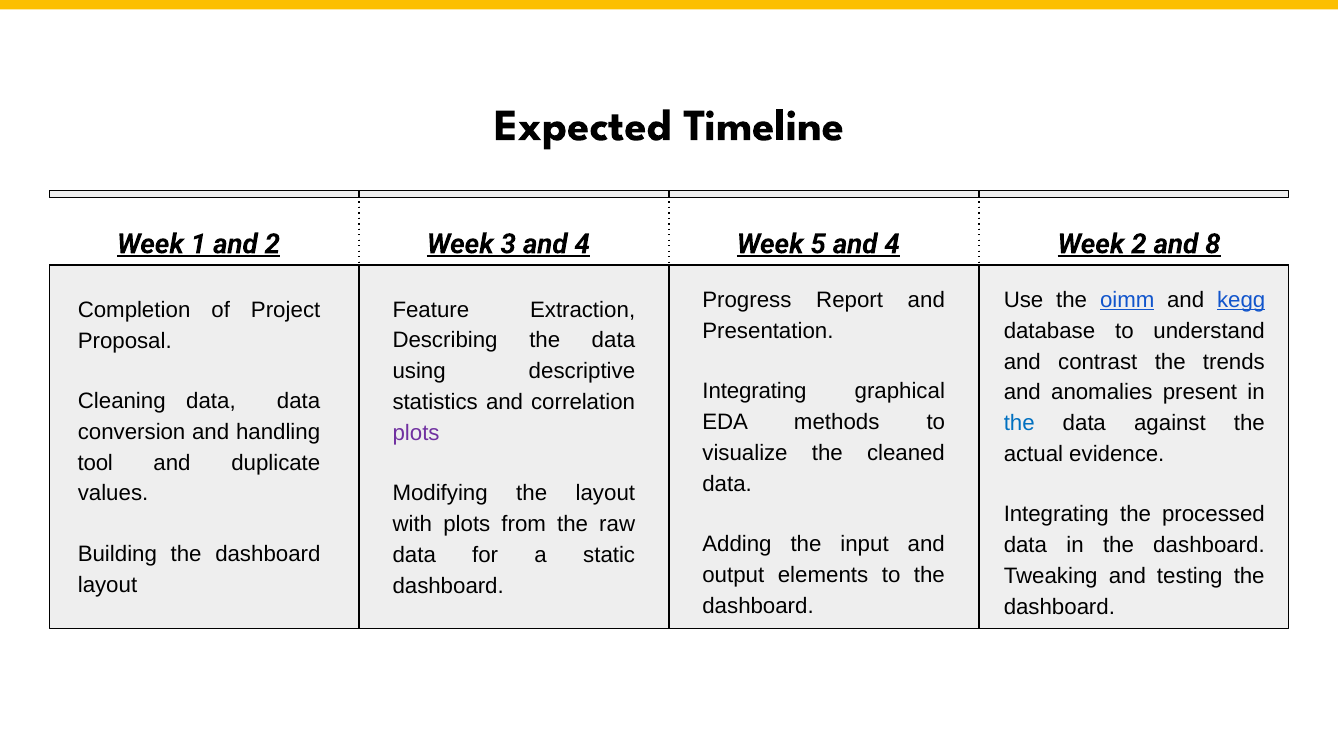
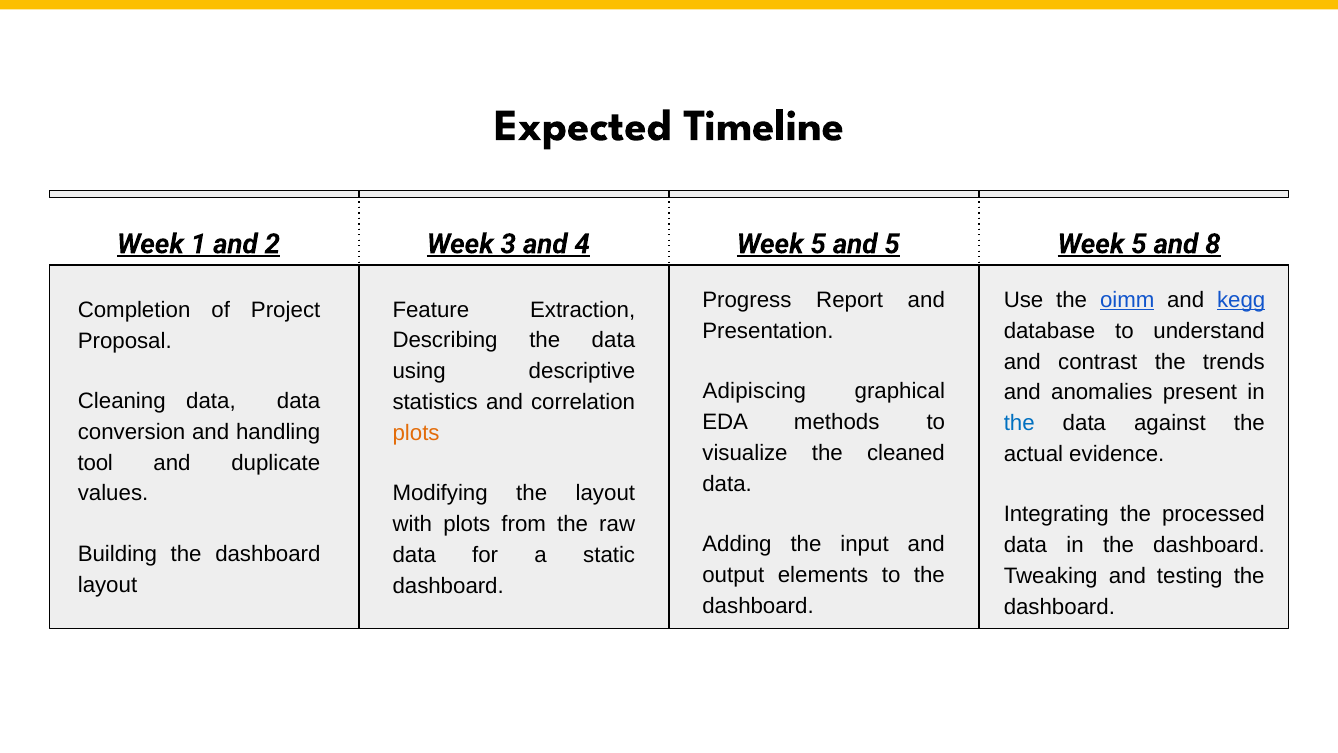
5 and 4: 4 -> 5
2 at (1139, 244): 2 -> 5
Integrating at (754, 391): Integrating -> Adipiscing
plots at (416, 433) colour: purple -> orange
